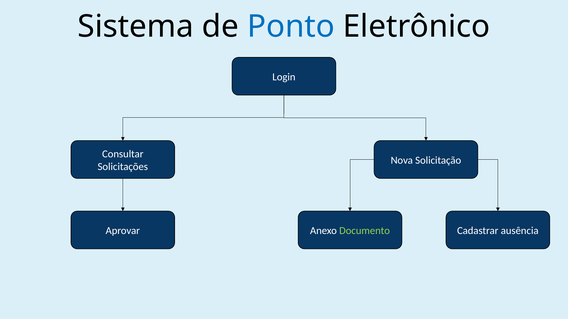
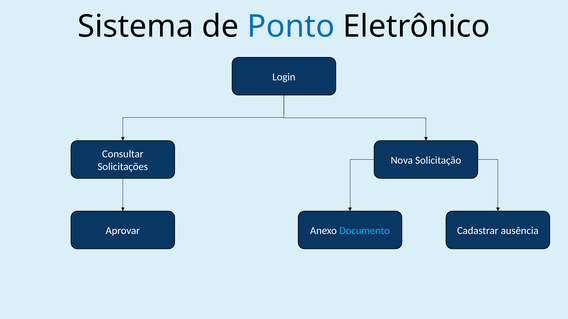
Documento colour: light green -> light blue
